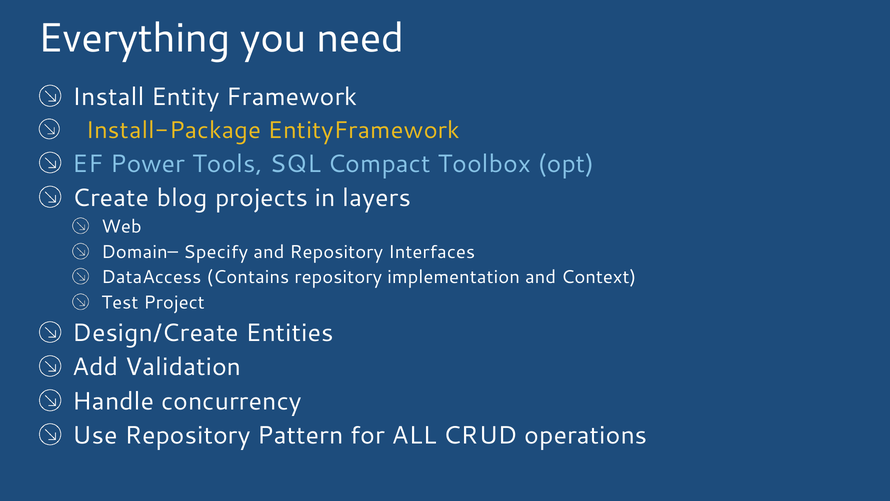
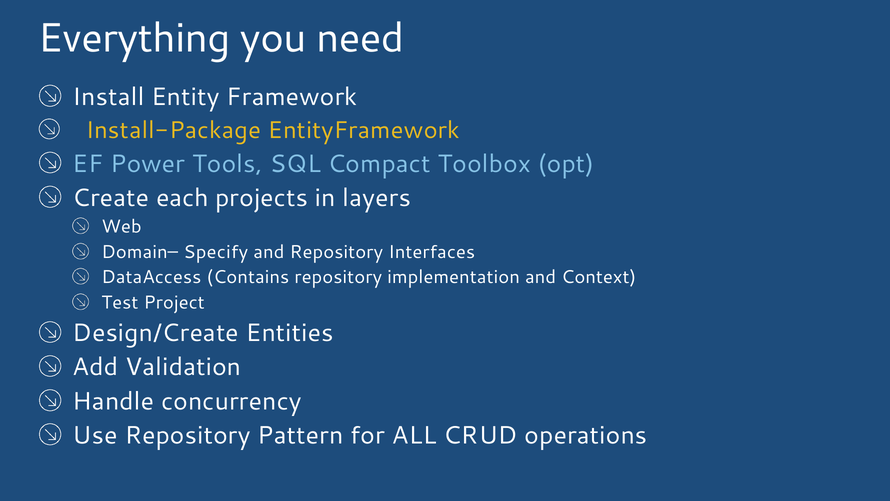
blog: blog -> each
